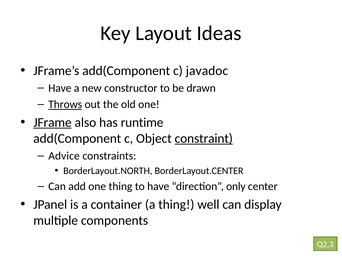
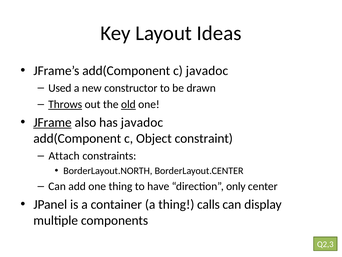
Have at (60, 88): Have -> Used
old underline: none -> present
has runtime: runtime -> javadoc
constraint underline: present -> none
Advice: Advice -> Attach
well: well -> calls
